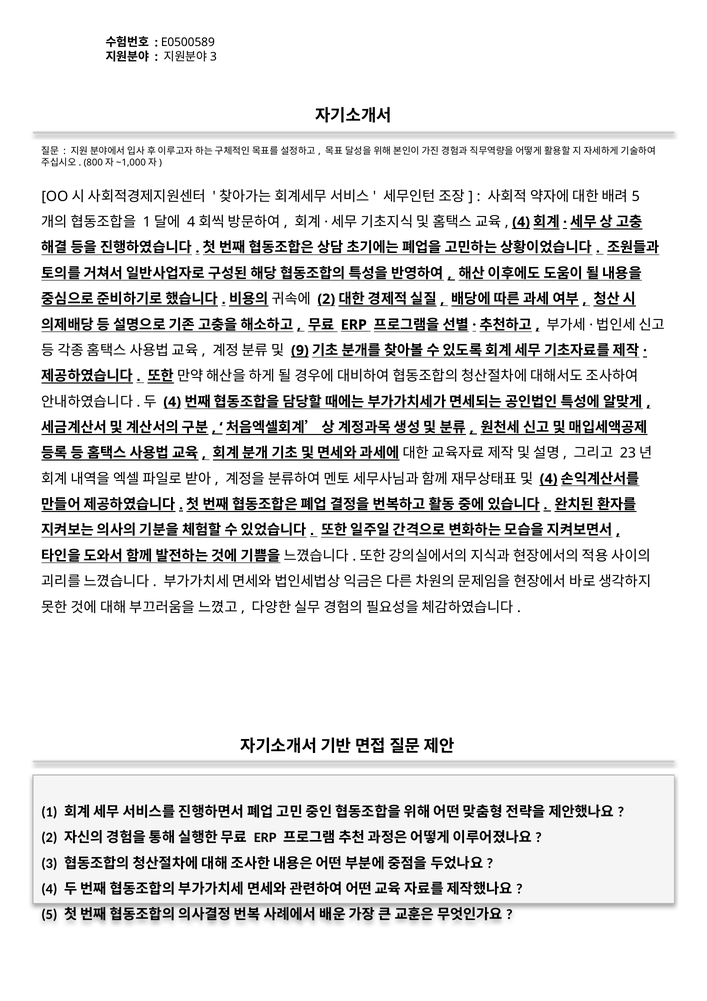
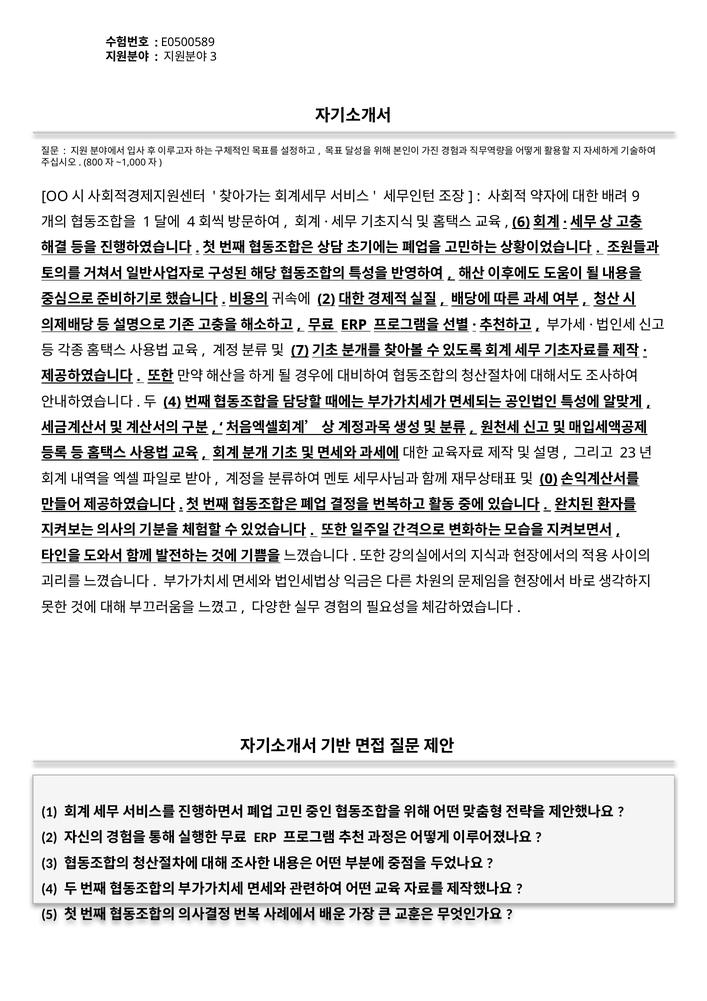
5 at (636, 196): 5 -> 9
4 at (521, 222): 4 -> 6
9: 9 -> 7
4 at (549, 478): 4 -> 0
